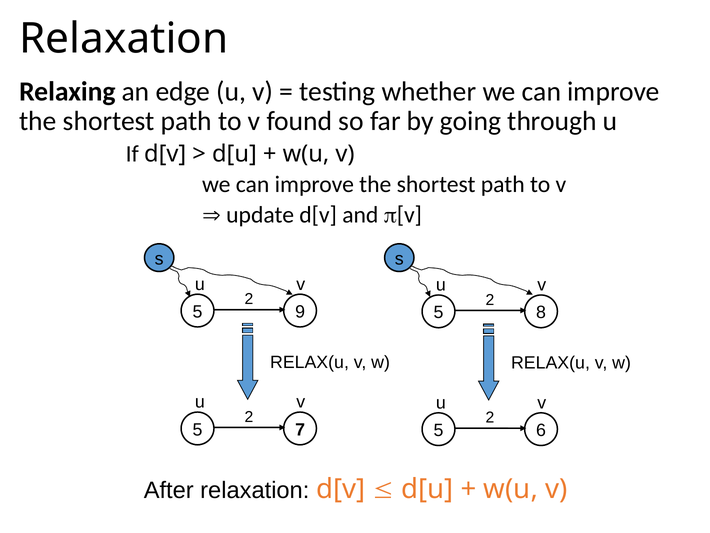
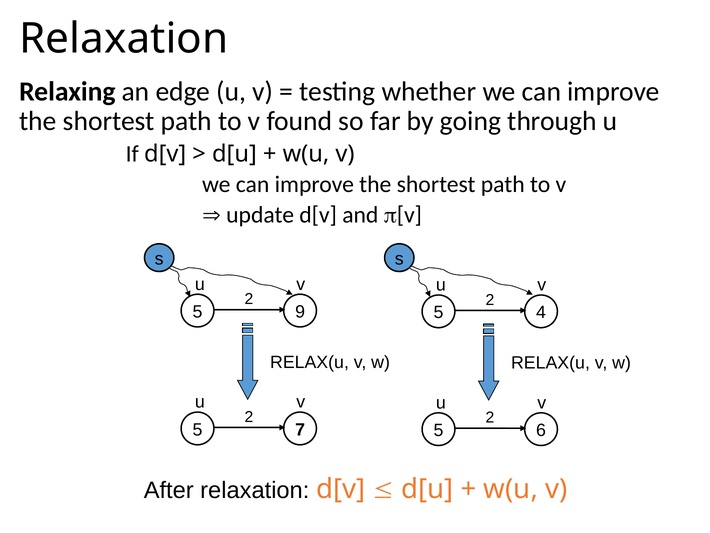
8: 8 -> 4
